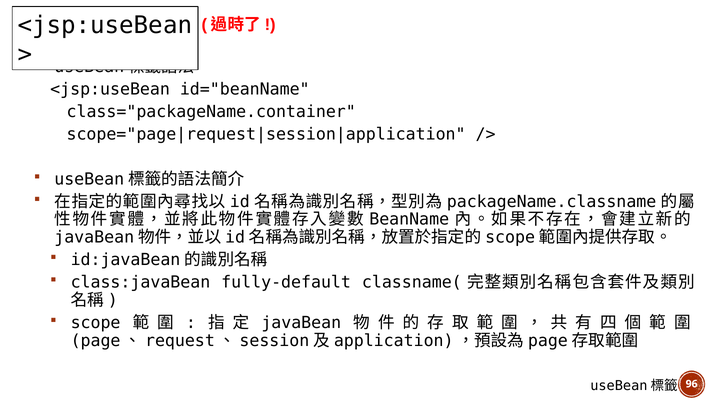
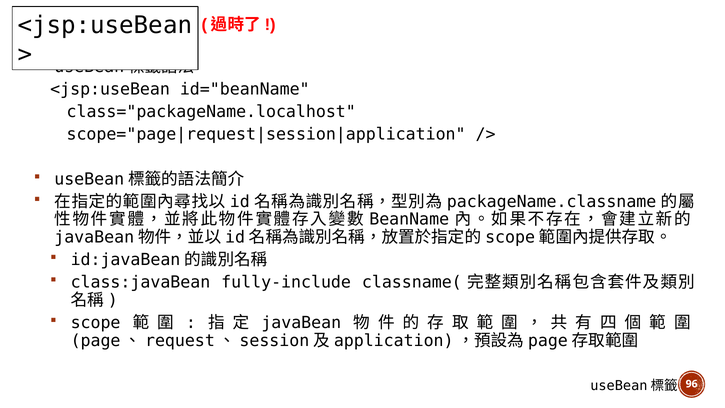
class="packageName.container: class="packageName.container -> class="packageName.localhost
fully-default: fully-default -> fully-include
